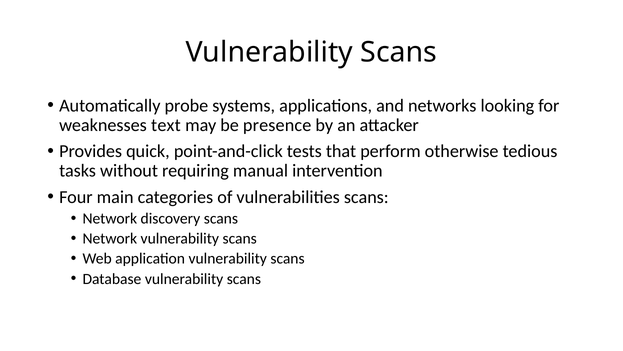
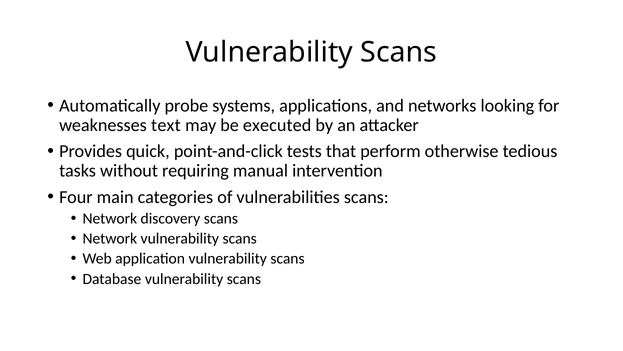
presence: presence -> executed
